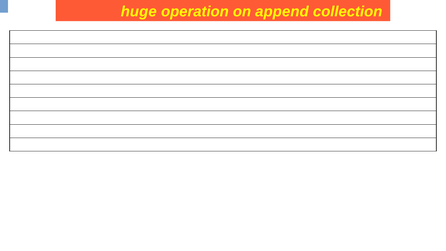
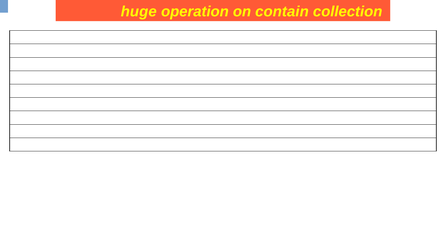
append: append -> contain
